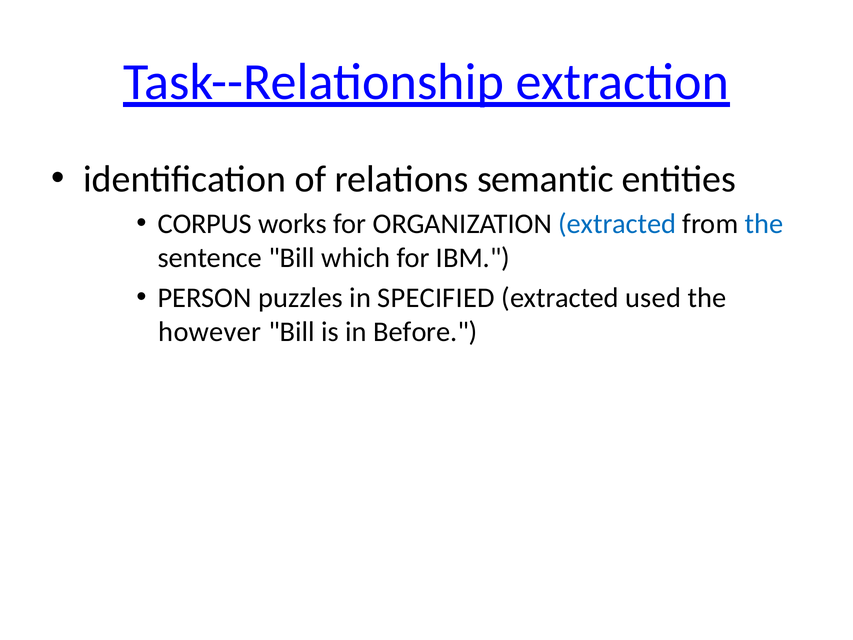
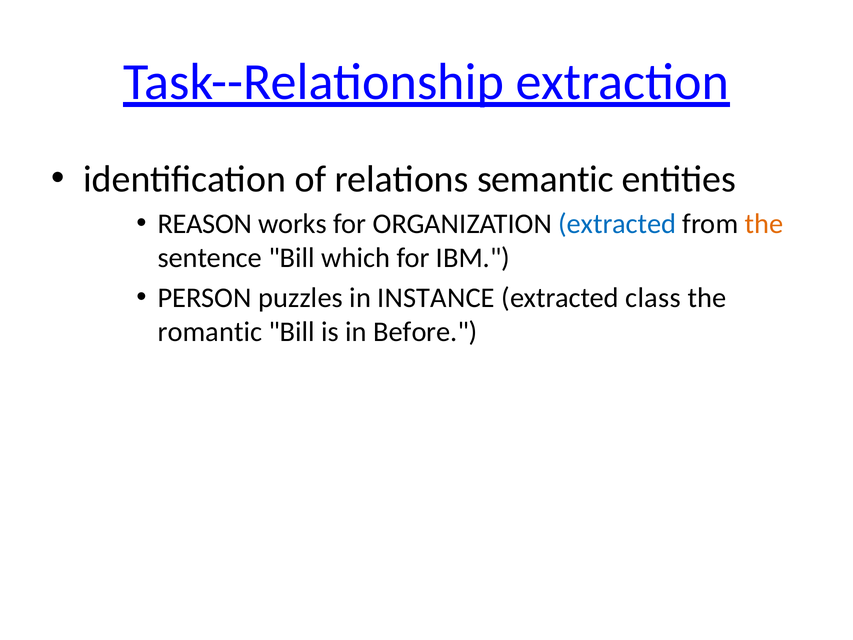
CORPUS: CORPUS -> REASON
the at (764, 224) colour: blue -> orange
SPECIFIED: SPECIFIED -> INSTANCE
used: used -> class
however: however -> romantic
